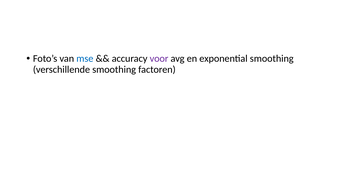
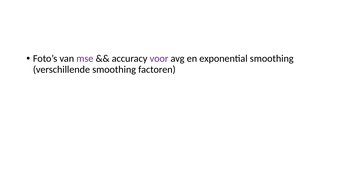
mse colour: blue -> purple
